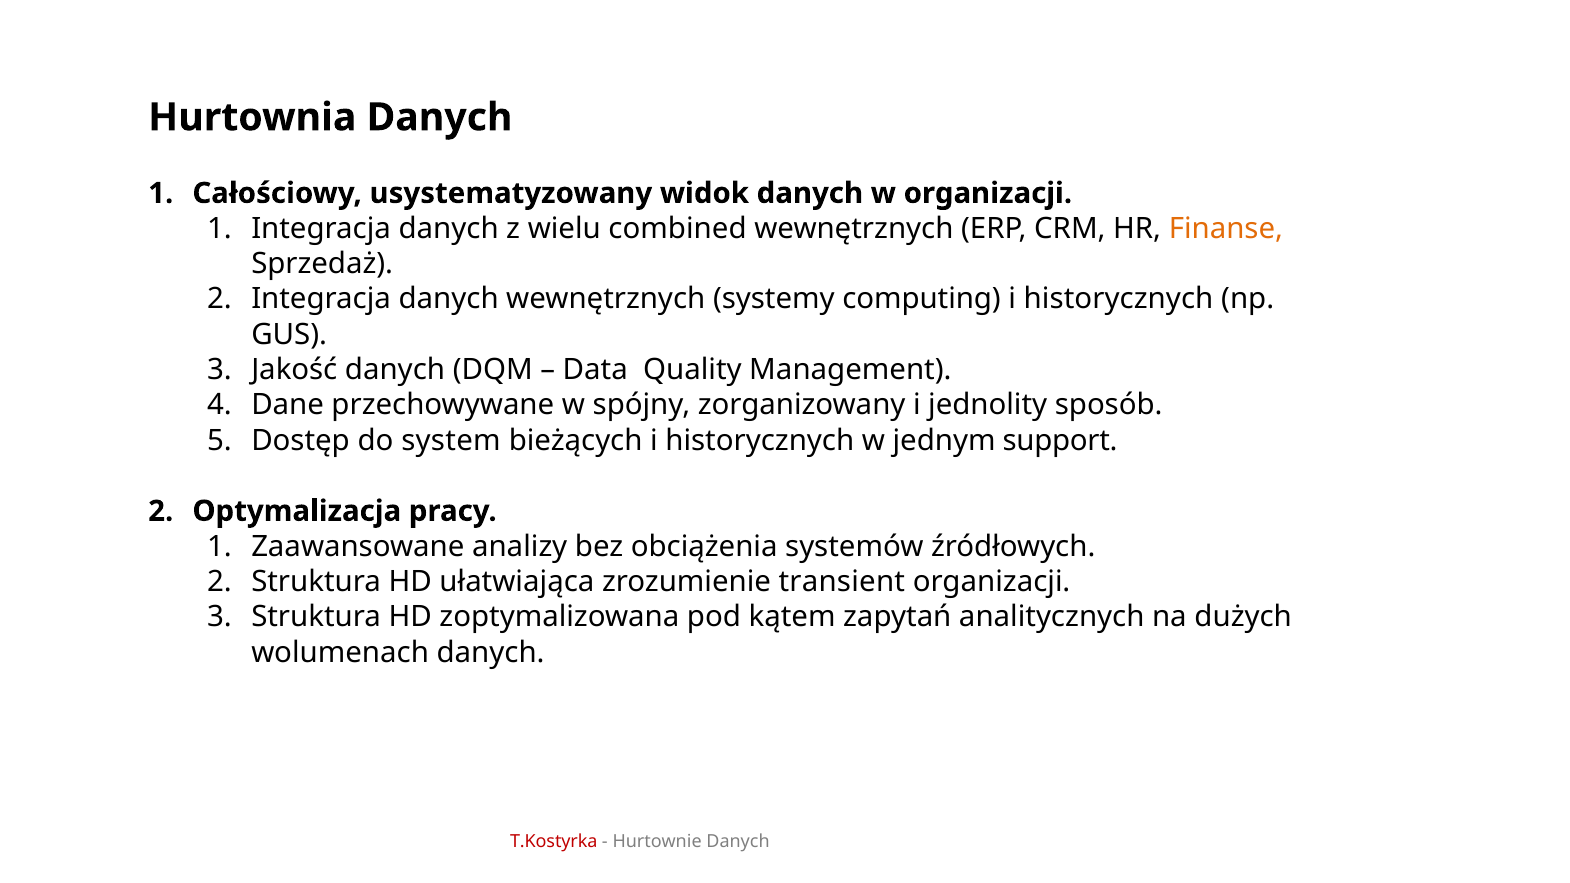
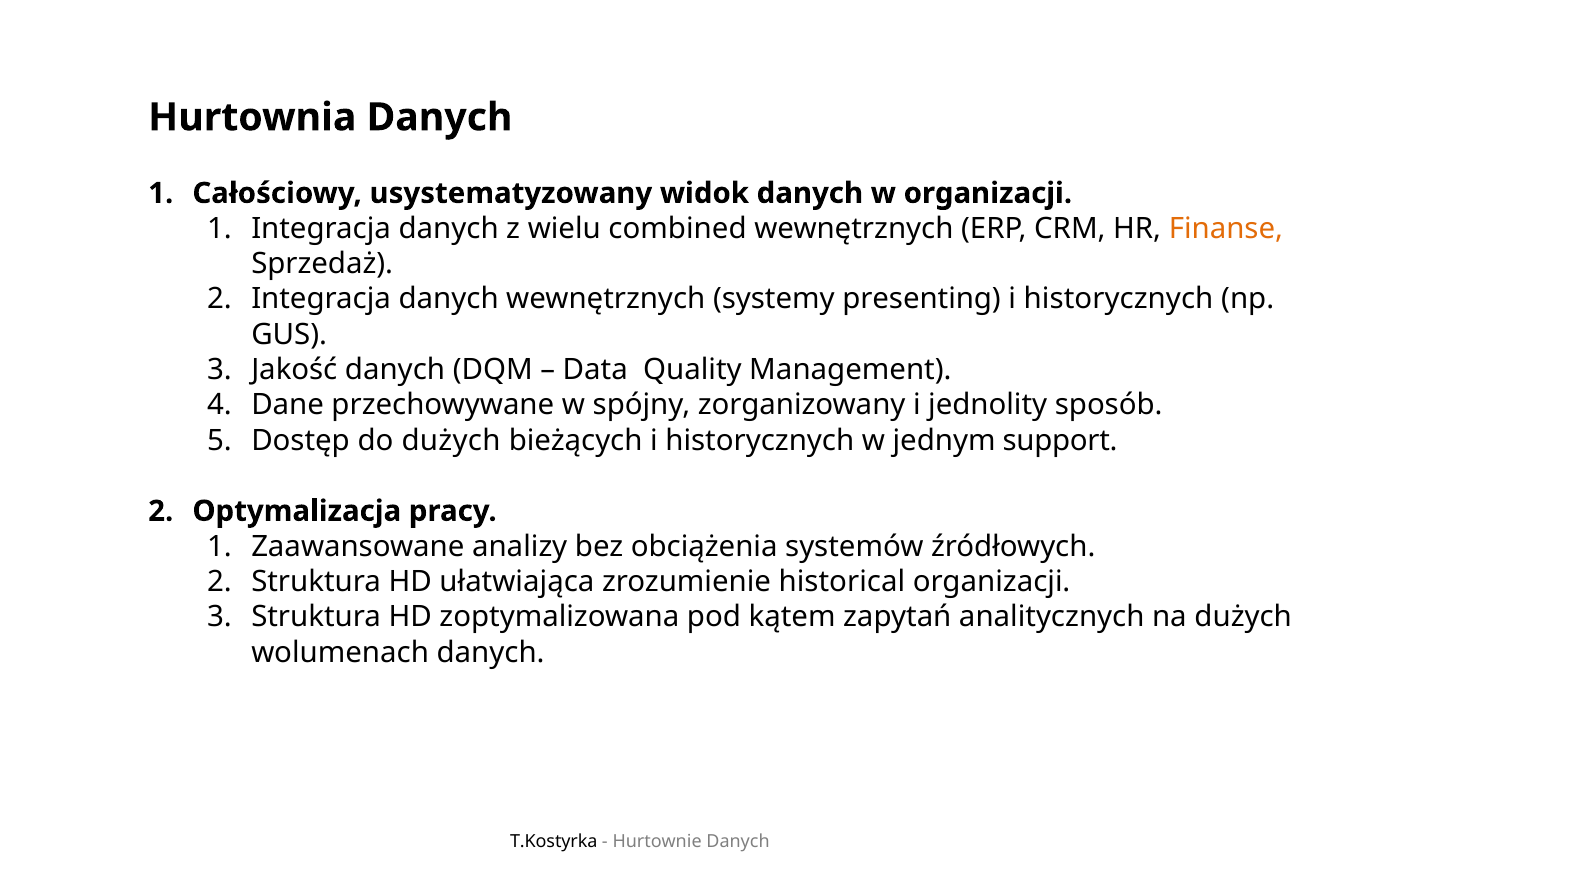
computing: computing -> presenting
do system: system -> dużych
transient: transient -> historical
T.Kostyrka colour: red -> black
